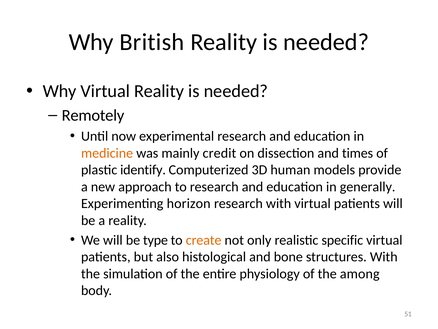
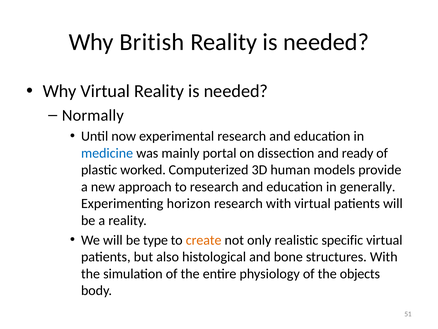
Remotely: Remotely -> Normally
medicine colour: orange -> blue
credit: credit -> portal
times: times -> ready
identify: identify -> worked
among: among -> objects
